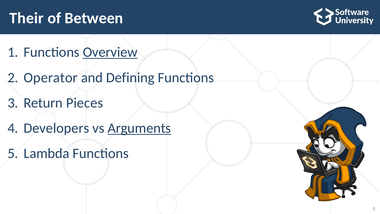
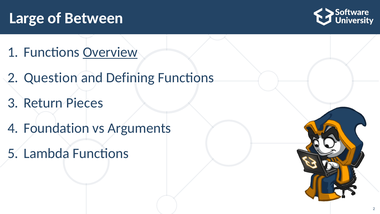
Their: Their -> Large
Operator: Operator -> Question
Developers: Developers -> Foundation
Arguments underline: present -> none
